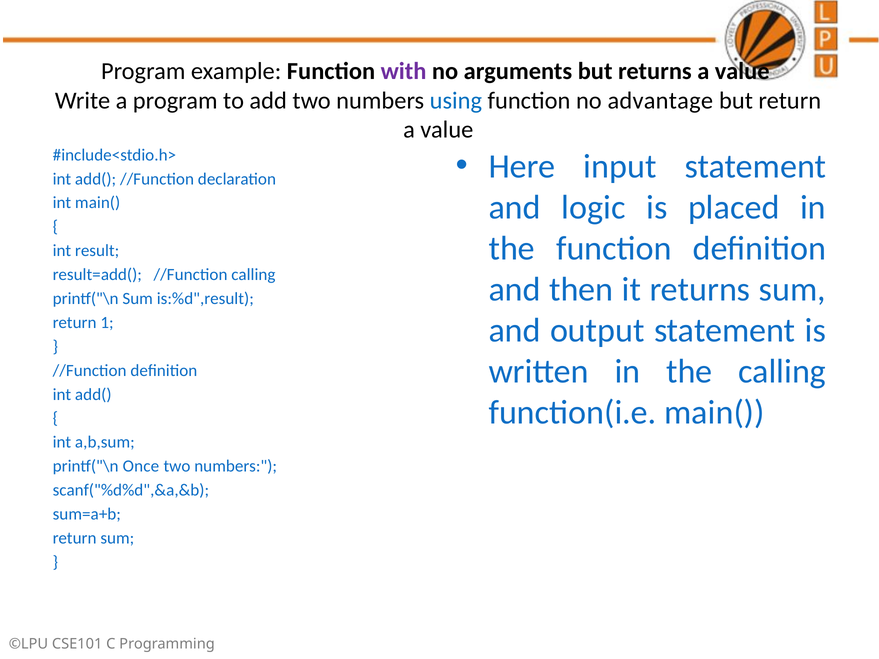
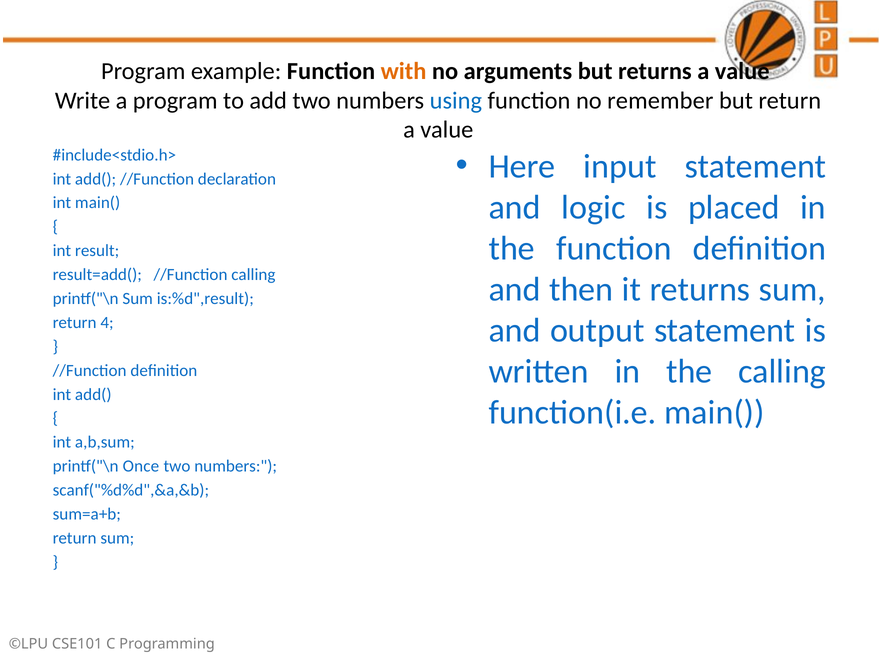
with colour: purple -> orange
advantage: advantage -> remember
1: 1 -> 4
